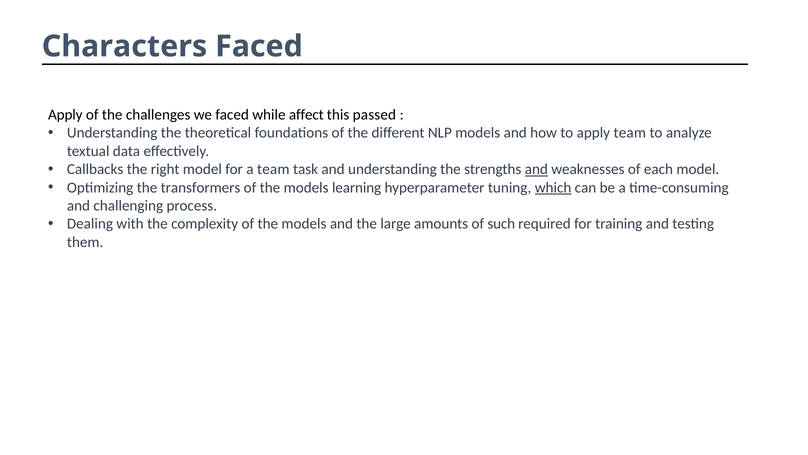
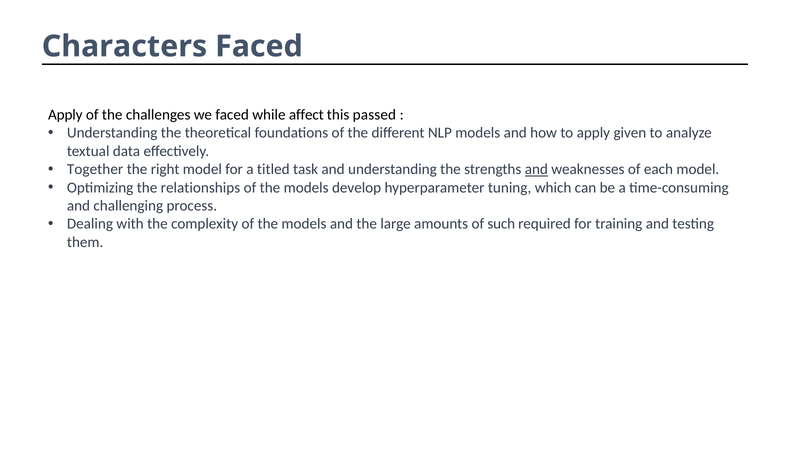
apply team: team -> given
Callbacks: Callbacks -> Together
a team: team -> titled
transformers: transformers -> relationships
learning: learning -> develop
which underline: present -> none
